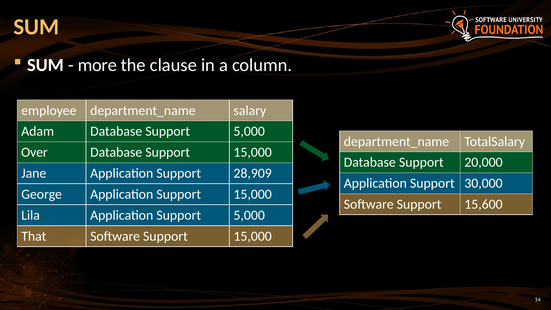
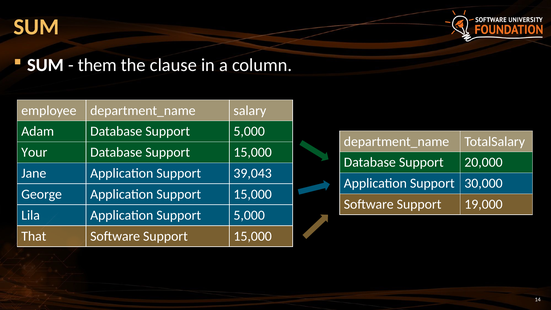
more: more -> them
Over: Over -> Your
28,909: 28,909 -> 39,043
15,600: 15,600 -> 19,000
